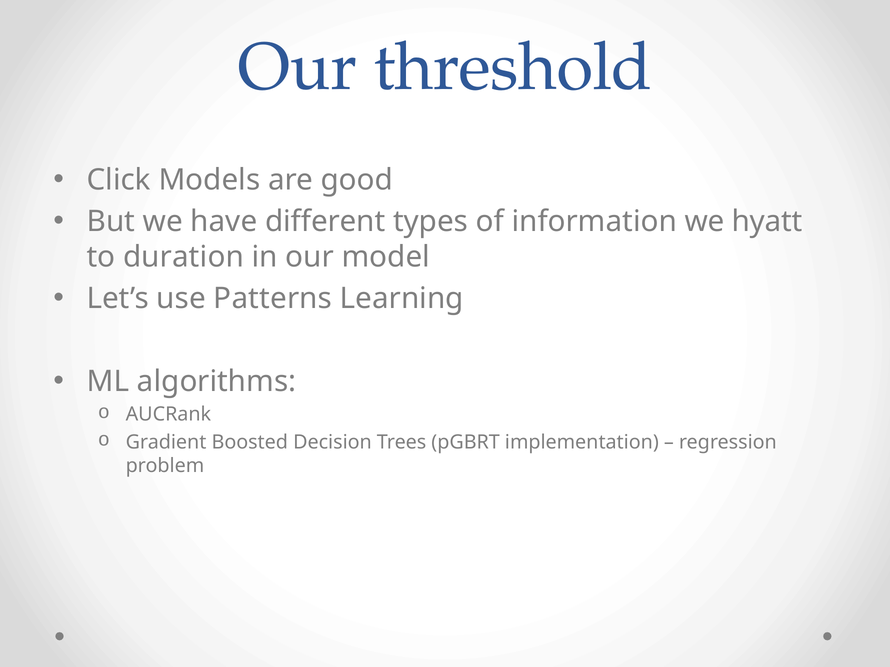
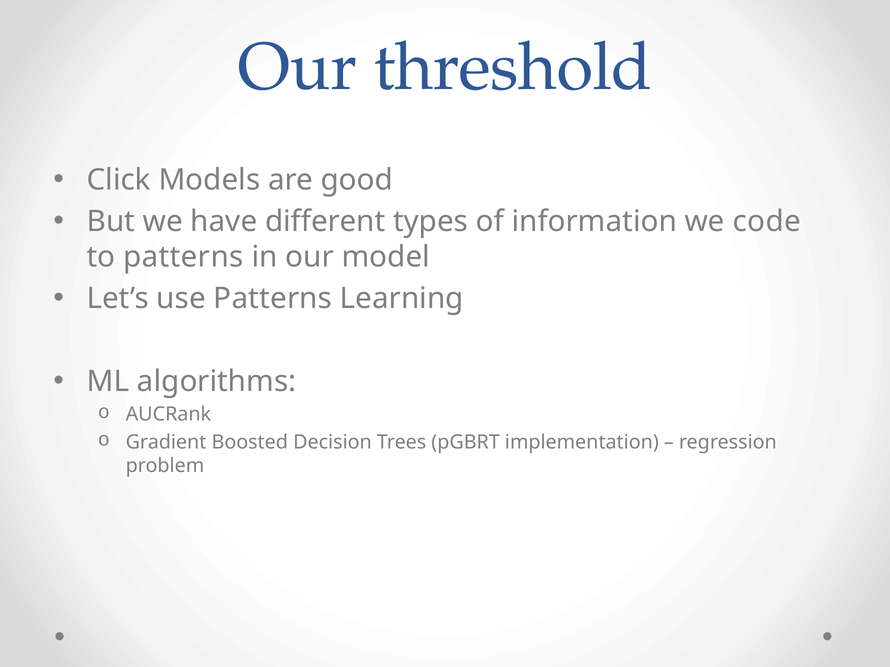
hyatt: hyatt -> code
to duration: duration -> patterns
